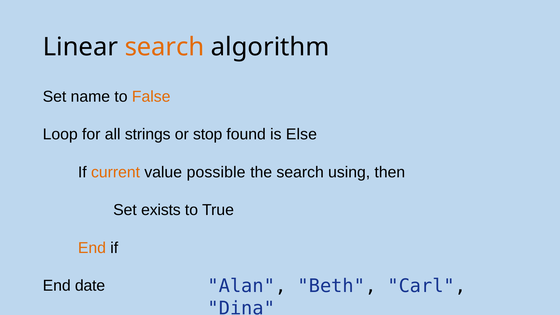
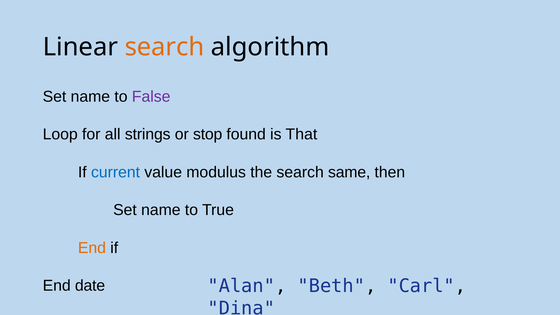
False colour: orange -> purple
Else: Else -> That
current colour: orange -> blue
possible: possible -> modulus
using: using -> same
exists at (161, 210): exists -> name
